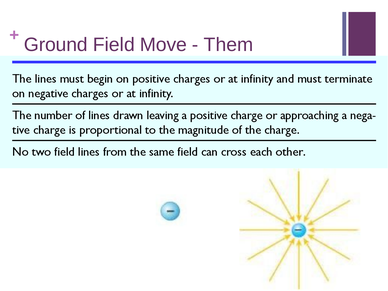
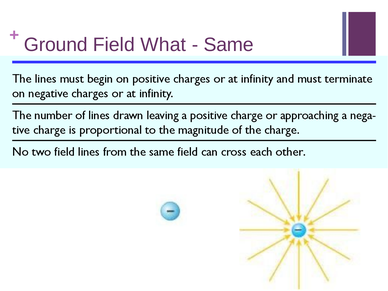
Move: Move -> What
Them: Them -> Same
